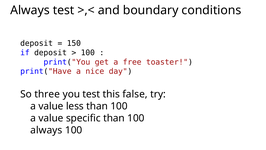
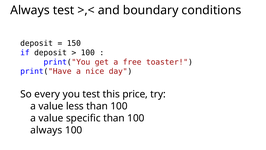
three: three -> every
false: false -> price
